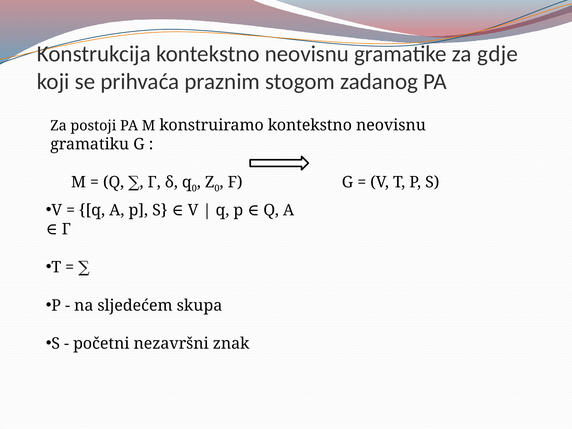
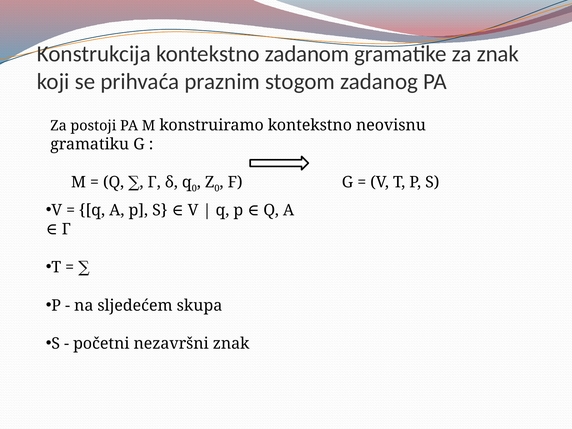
Konstrukcija kontekstno neovisnu: neovisnu -> zadanom
za gdje: gdje -> znak
